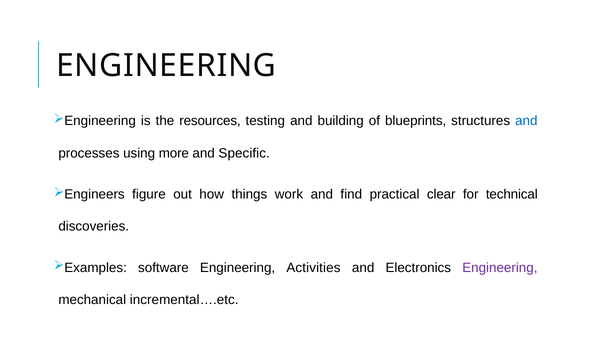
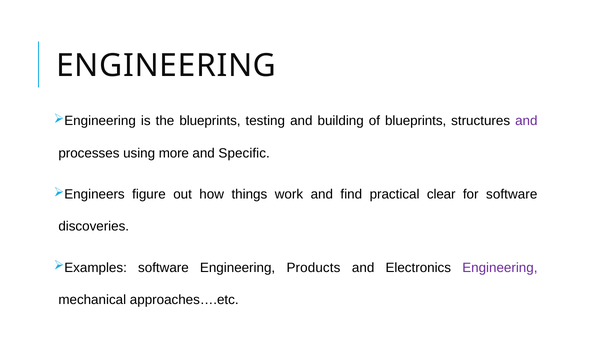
the resources: resources -> blueprints
and at (526, 121) colour: blue -> purple
for technical: technical -> software
Activities: Activities -> Products
incremental….etc: incremental….etc -> approaches….etc
